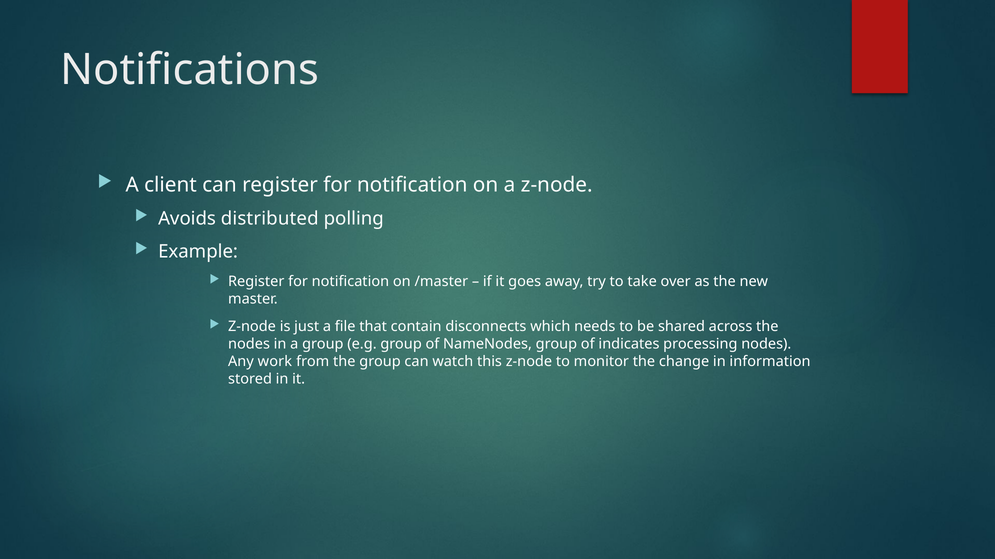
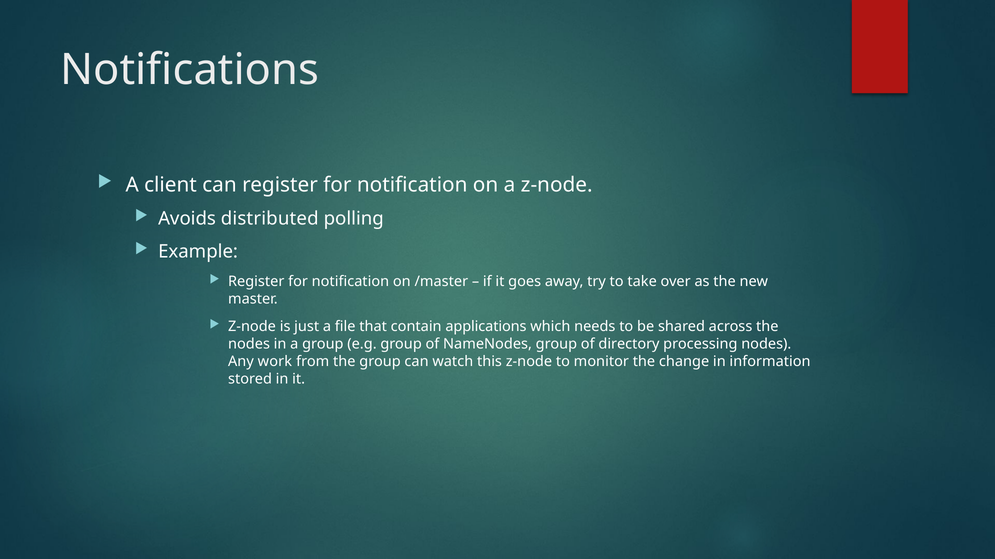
disconnects: disconnects -> applications
indicates: indicates -> directory
